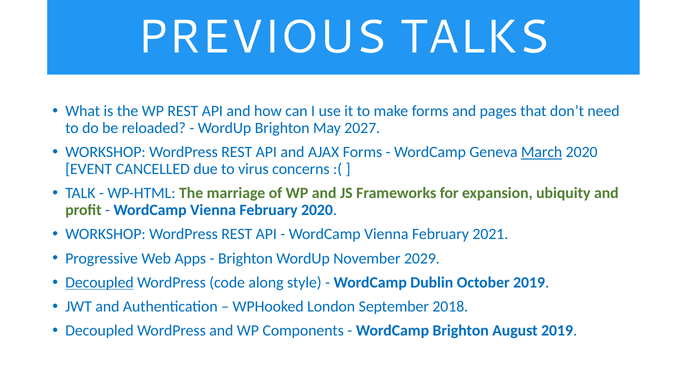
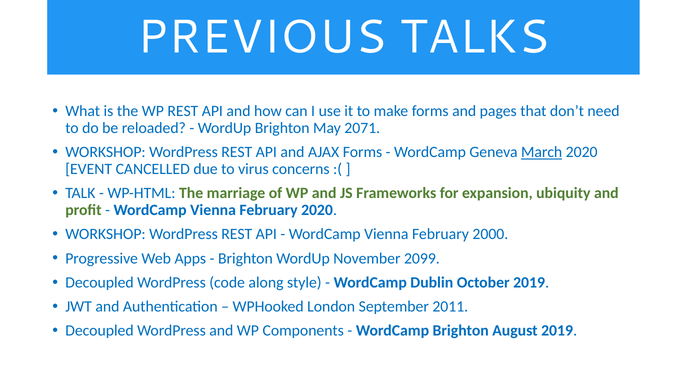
2027: 2027 -> 2071
2021: 2021 -> 2000
2029: 2029 -> 2099
Decoupled at (99, 283) underline: present -> none
2018: 2018 -> 2011
